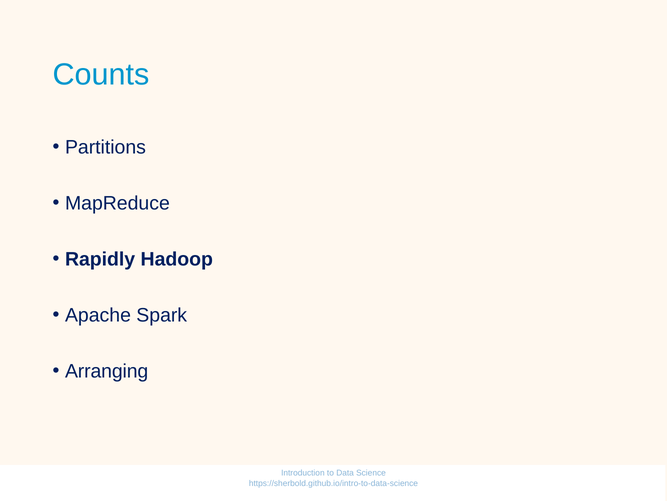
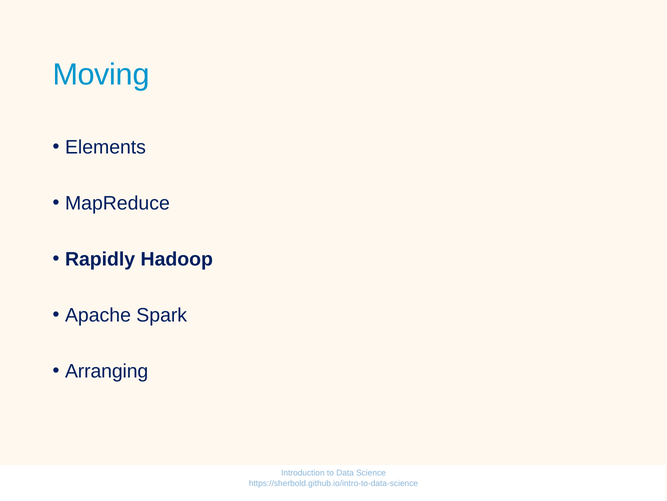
Counts: Counts -> Moving
Partitions: Partitions -> Elements
